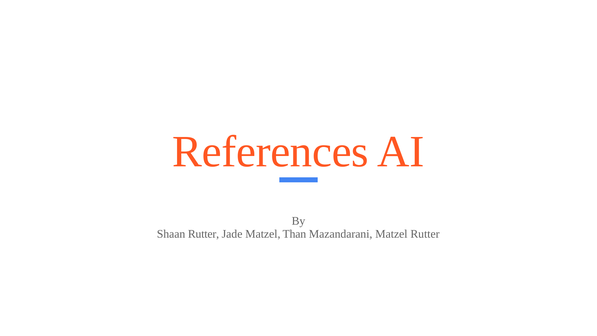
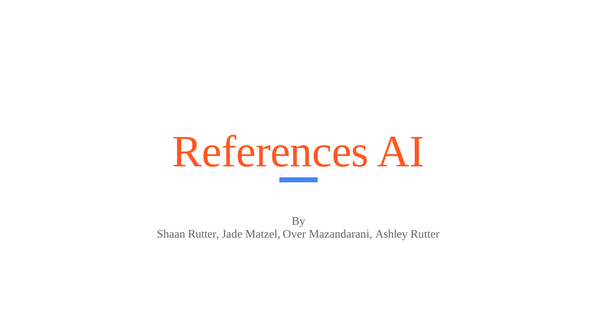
Than: Than -> Over
Mazandarani Matzel: Matzel -> Ashley
